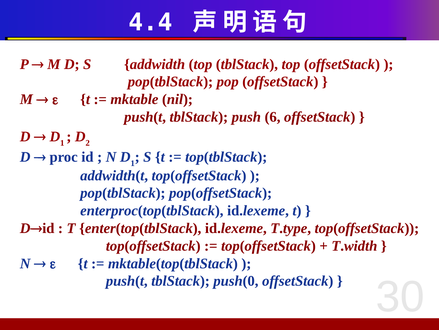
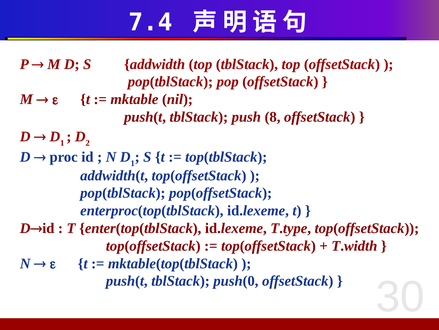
4.4: 4.4 -> 7.4
6: 6 -> 8
